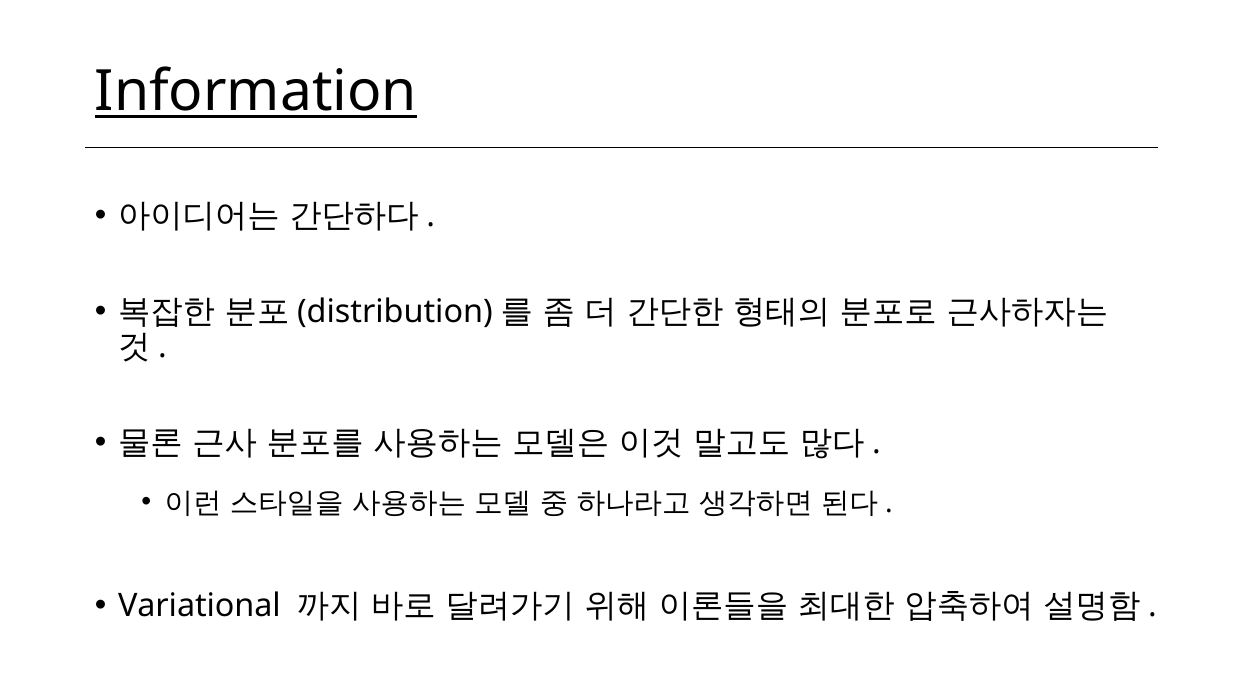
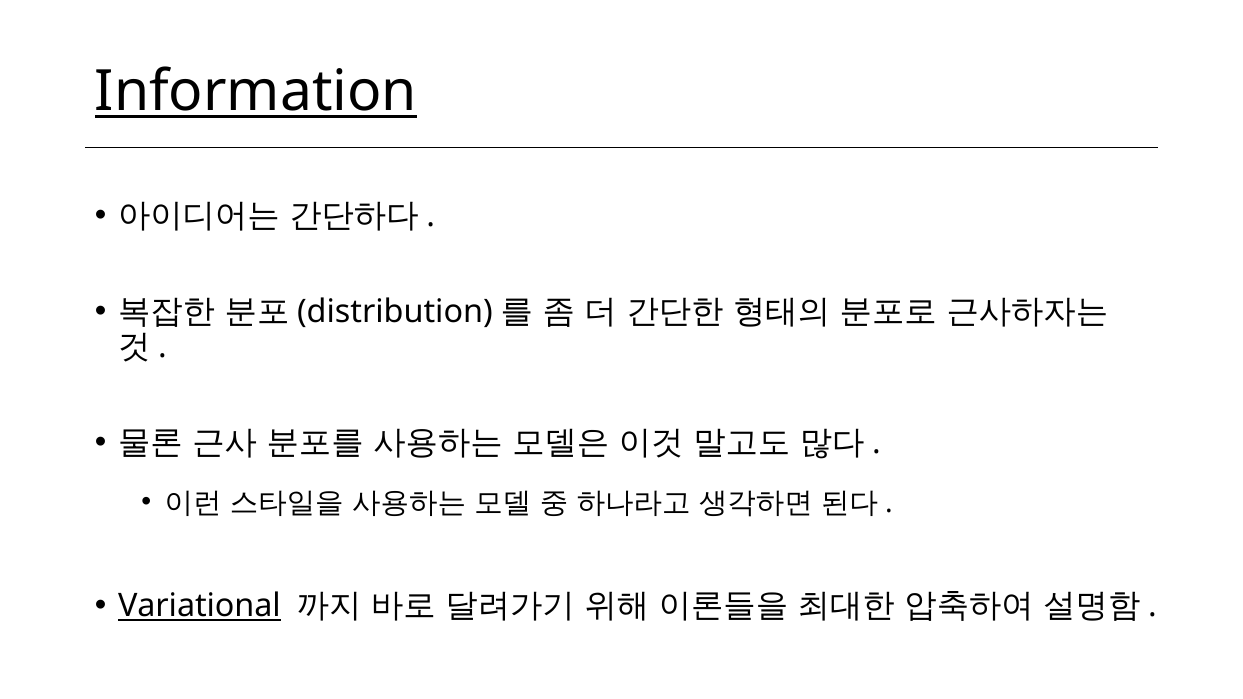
Variational underline: none -> present
